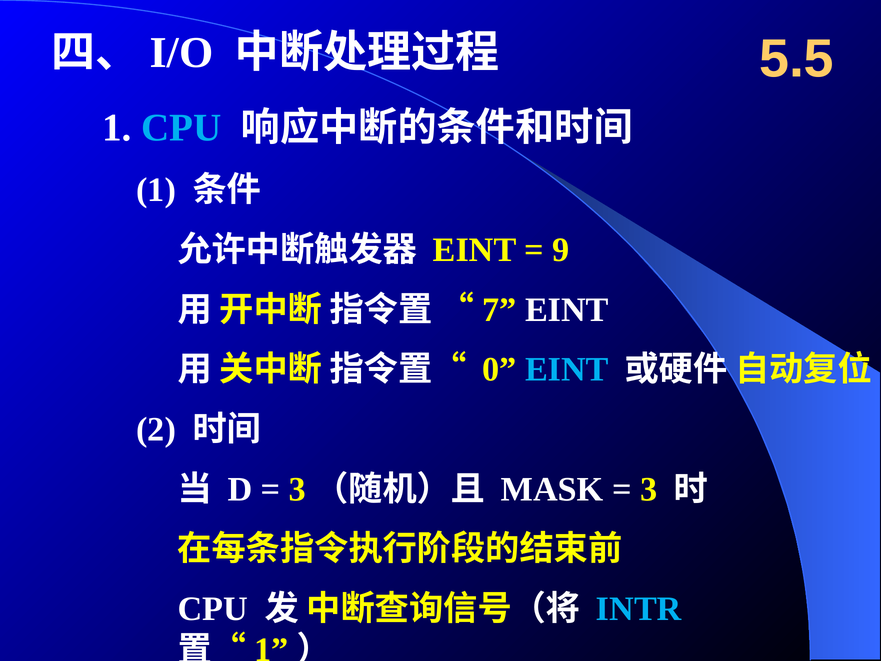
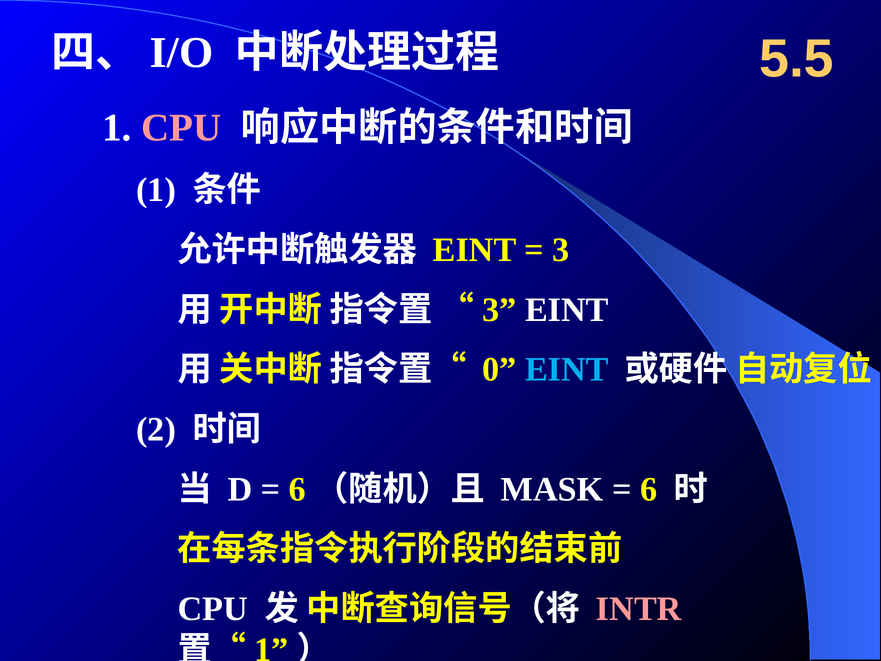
CPU at (181, 128) colour: light blue -> pink
9 at (561, 250): 9 -> 3
7 at (499, 310): 7 -> 3
3 at (297, 489): 3 -> 6
3 at (649, 489): 3 -> 6
INTR colour: light blue -> pink
